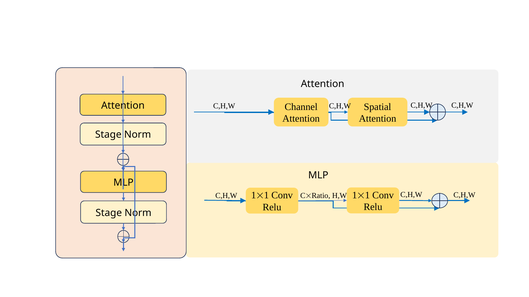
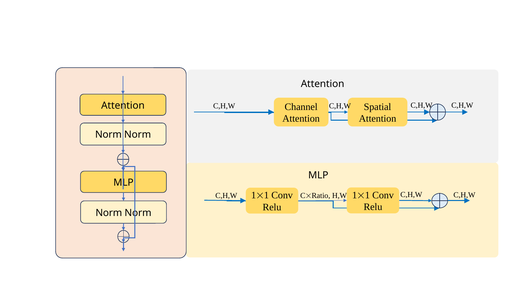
Stage at (108, 135): Stage -> Norm
Stage at (109, 213): Stage -> Norm
